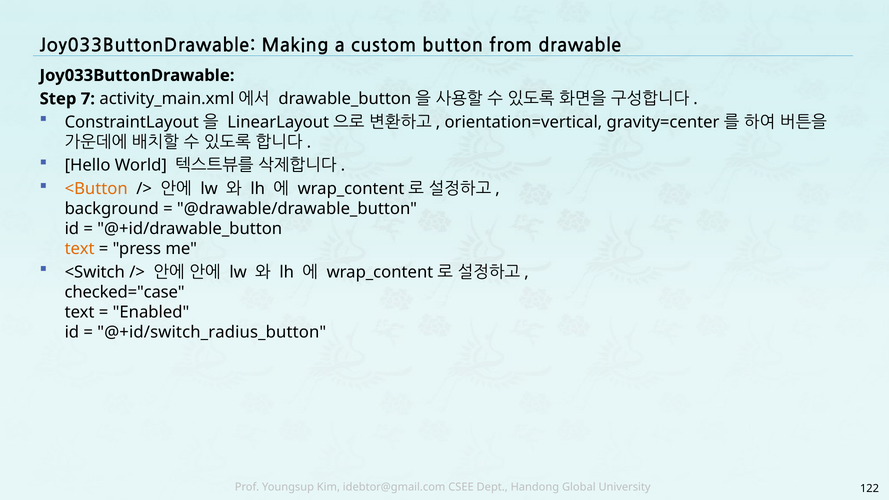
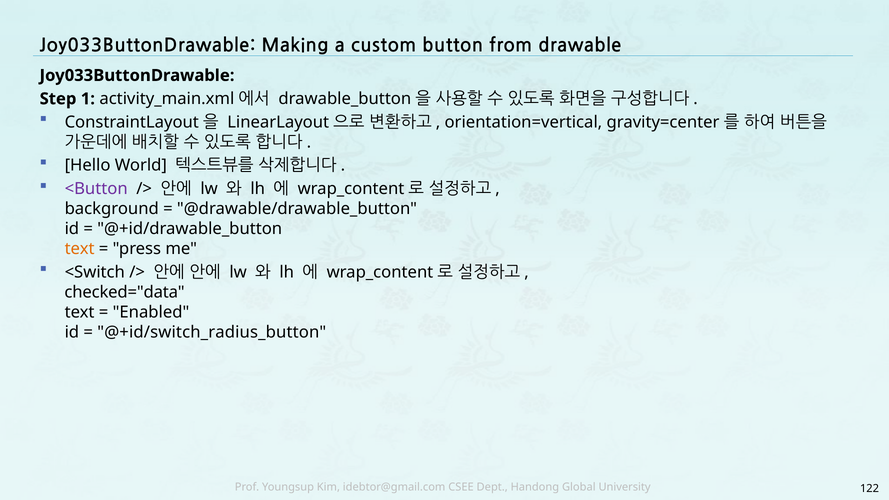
7: 7 -> 1
<Button colour: orange -> purple
checked="case: checked="case -> checked="data
